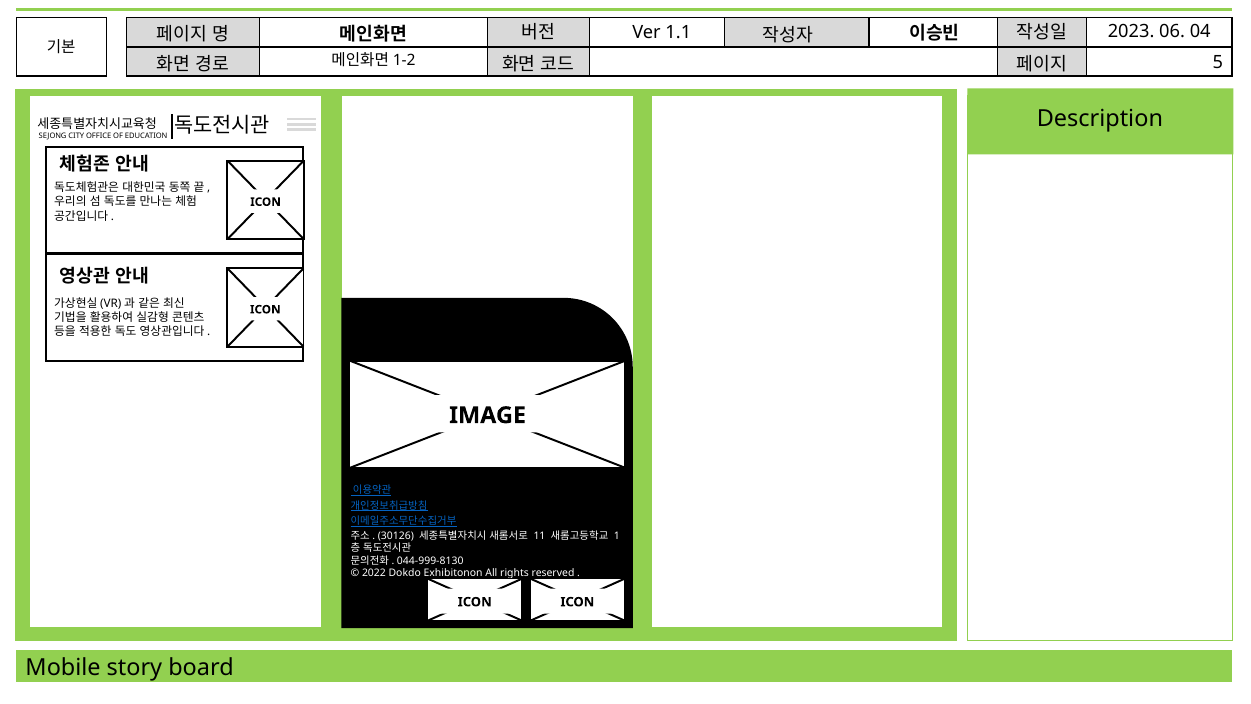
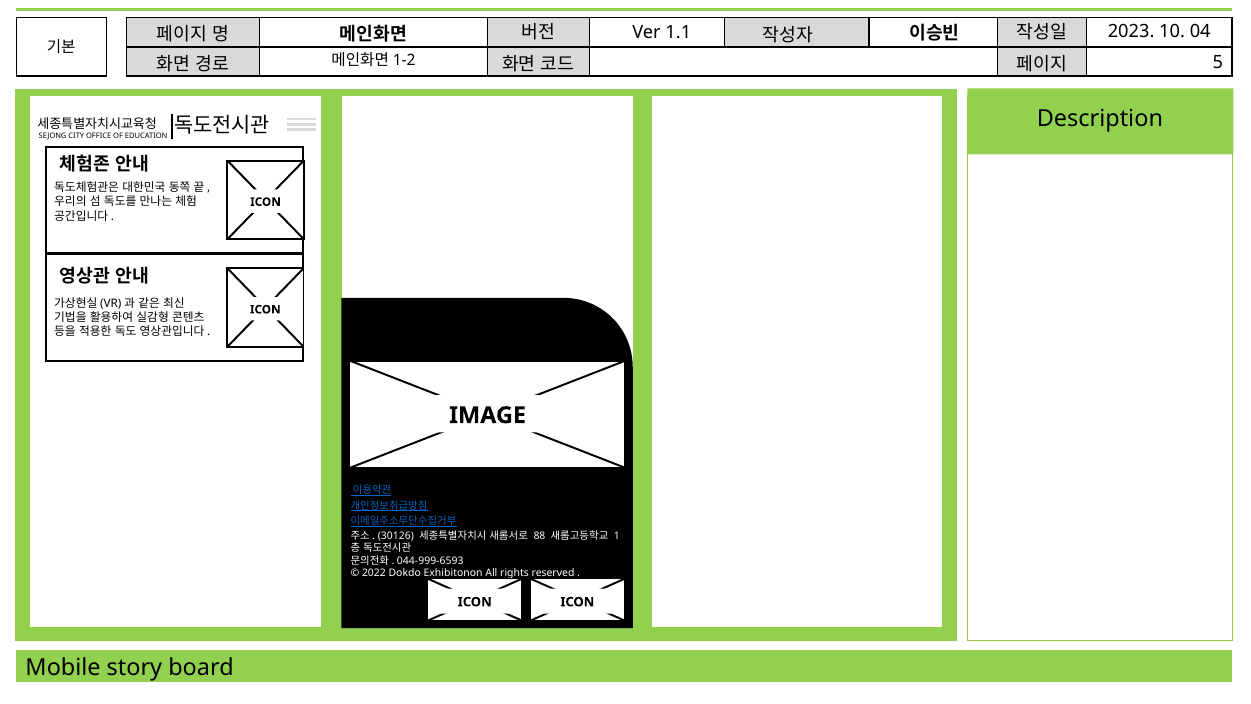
06: 06 -> 10
11: 11 -> 88
044-999-8130: 044-999-8130 -> 044-999-6593
